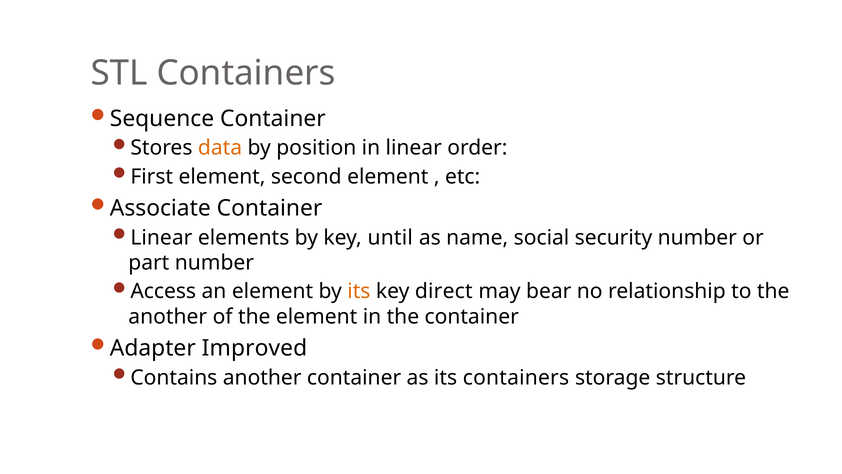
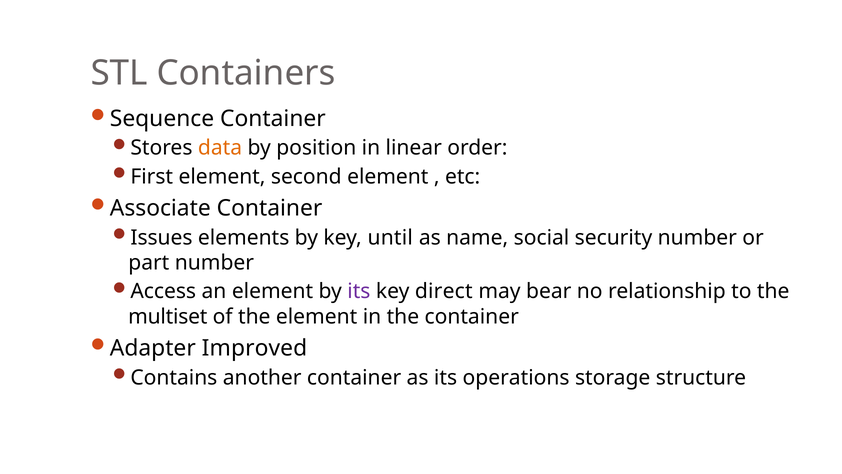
Linear at (161, 237): Linear -> Issues
its at (359, 291) colour: orange -> purple
another at (168, 316): another -> multiset
its containers: containers -> operations
